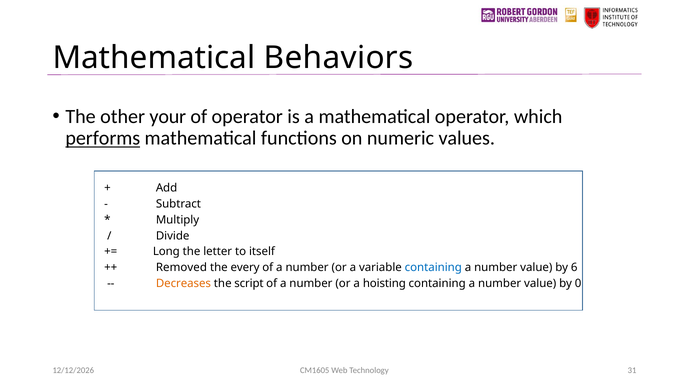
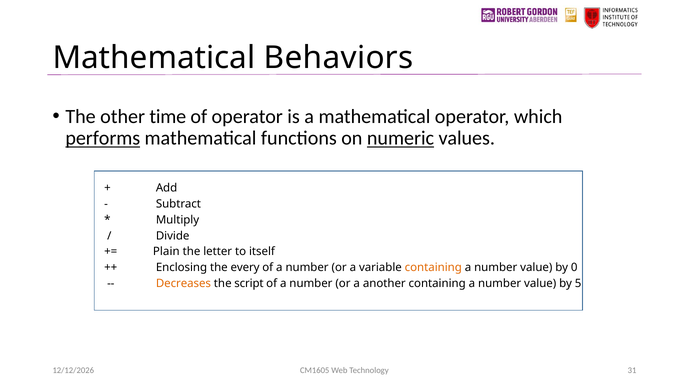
your: your -> time
numeric underline: none -> present
Long: Long -> Plain
Removed: Removed -> Enclosing
containing at (433, 267) colour: blue -> orange
6: 6 -> 0
hoisting: hoisting -> another
0: 0 -> 5
